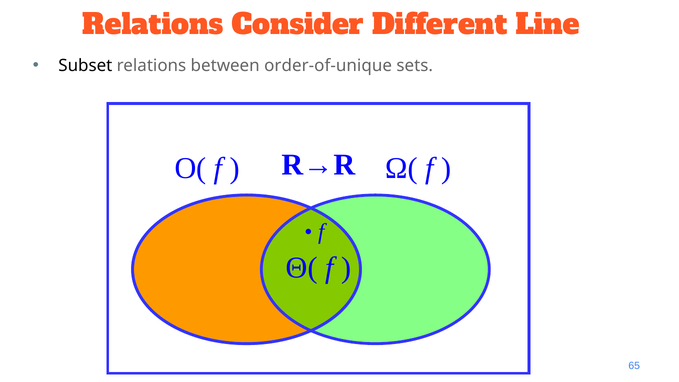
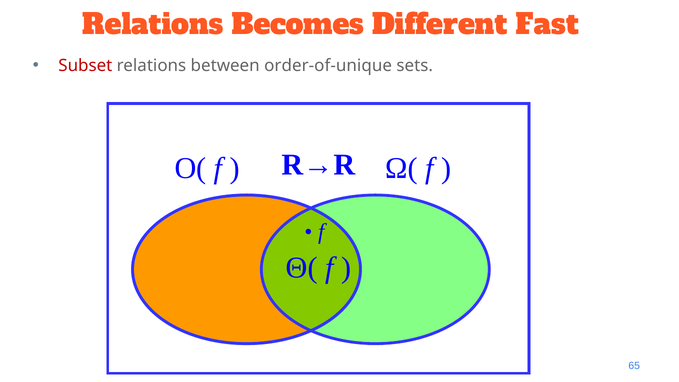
Consider: Consider -> Becomes
Line: Line -> Fast
Subset colour: black -> red
